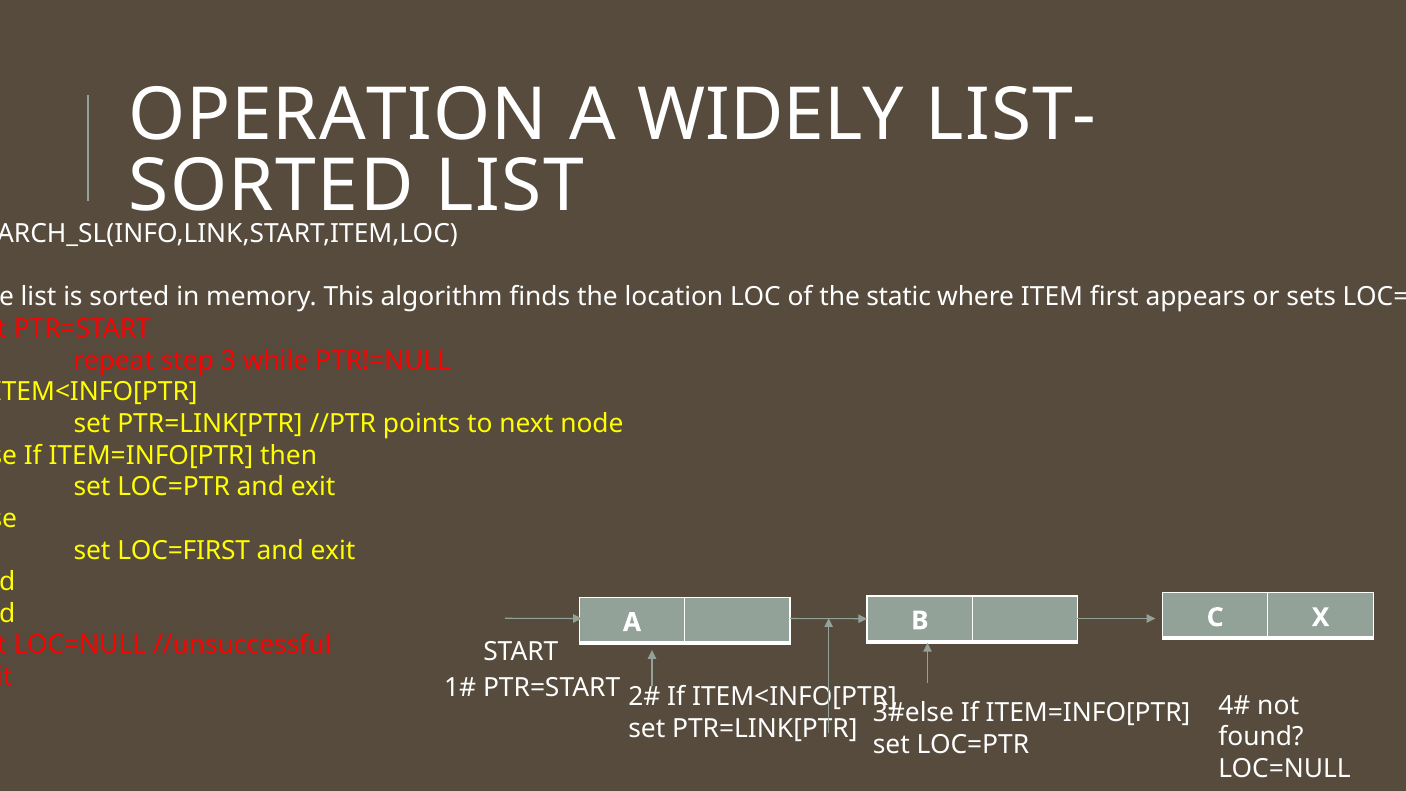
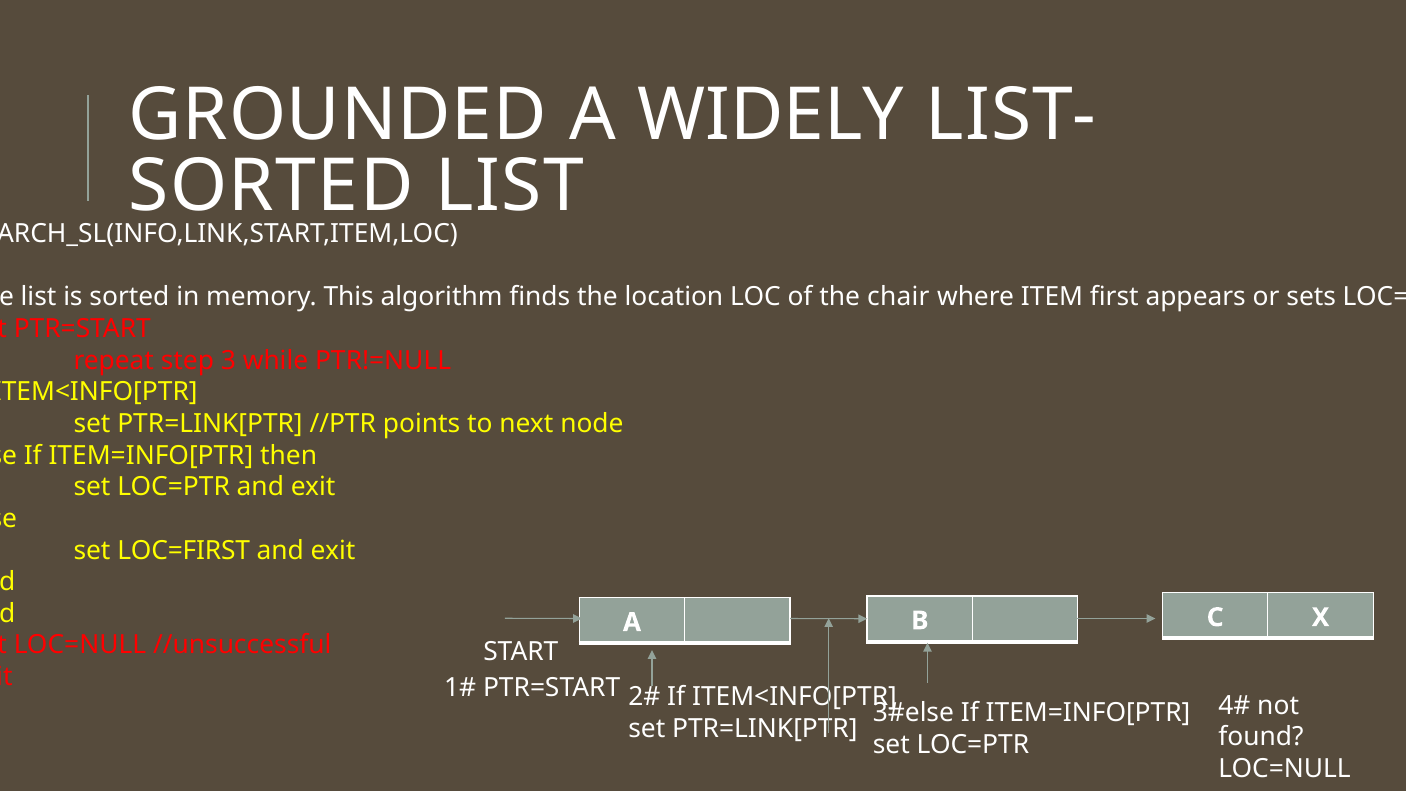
OPERATION: OPERATION -> GROUNDED
static: static -> chair
